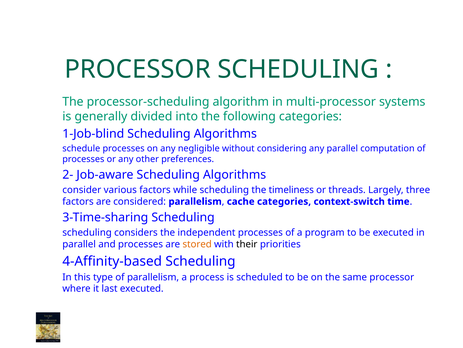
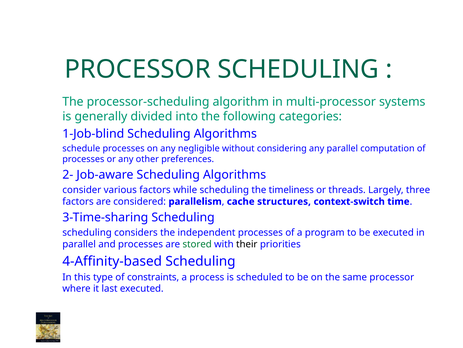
cache categories: categories -> structures
stored colour: orange -> green
of parallelism: parallelism -> constraints
